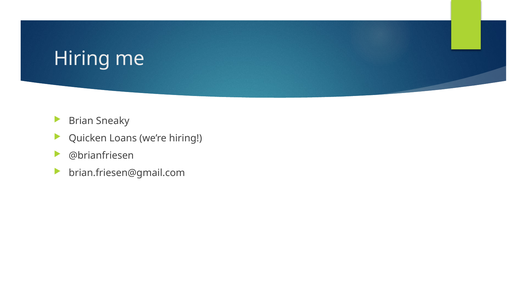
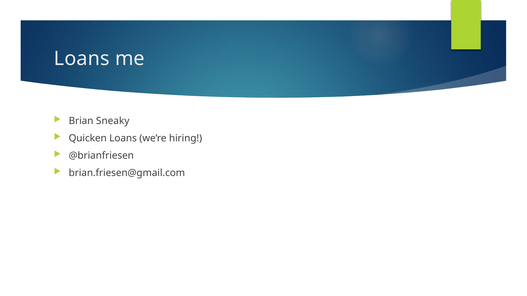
Hiring at (82, 59): Hiring -> Loans
